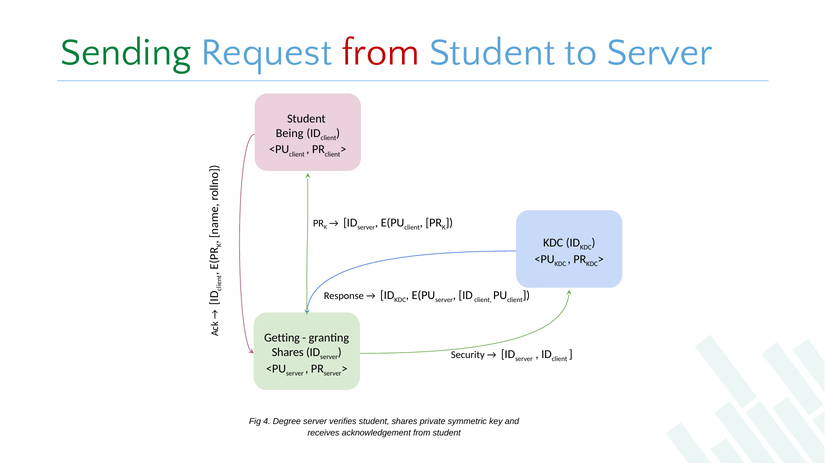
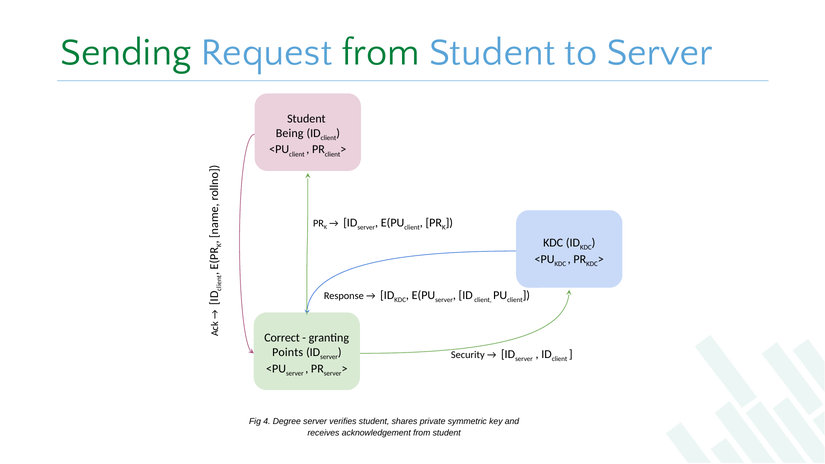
from at (381, 52) colour: red -> green
Getting: Getting -> Correct
Shares at (288, 352): Shares -> Points
